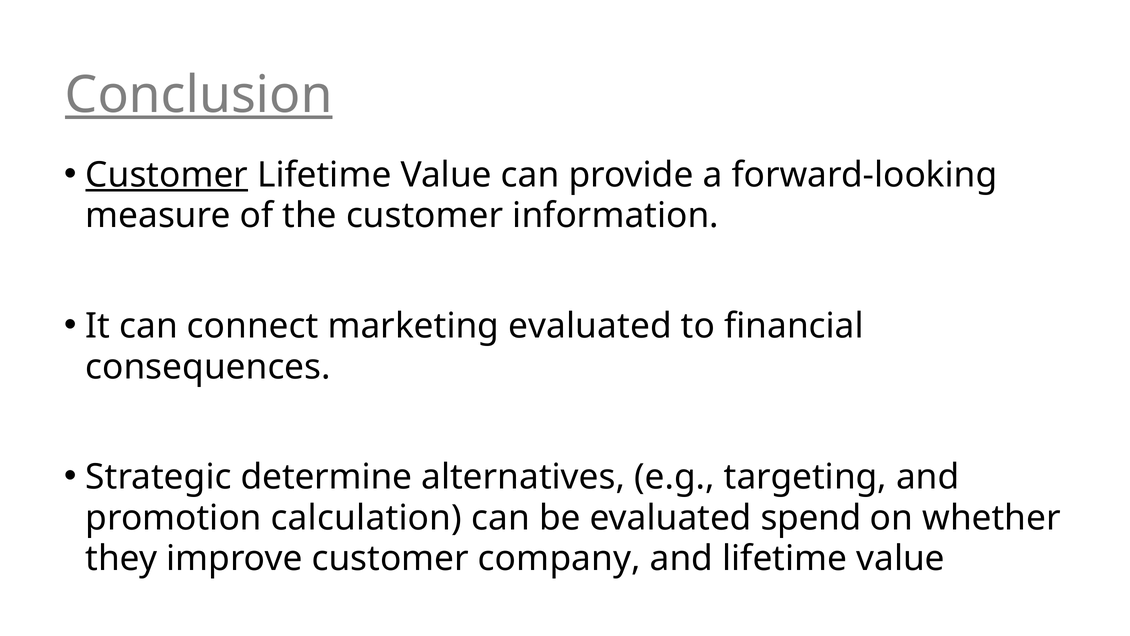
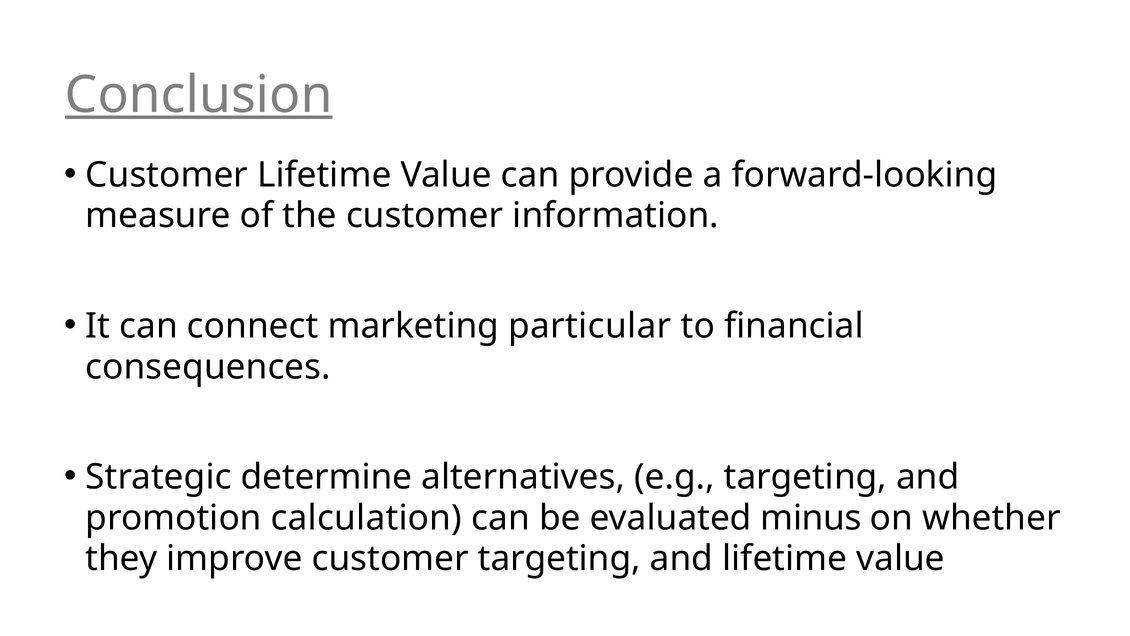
Customer at (167, 175) underline: present -> none
marketing evaluated: evaluated -> particular
spend: spend -> minus
customer company: company -> targeting
